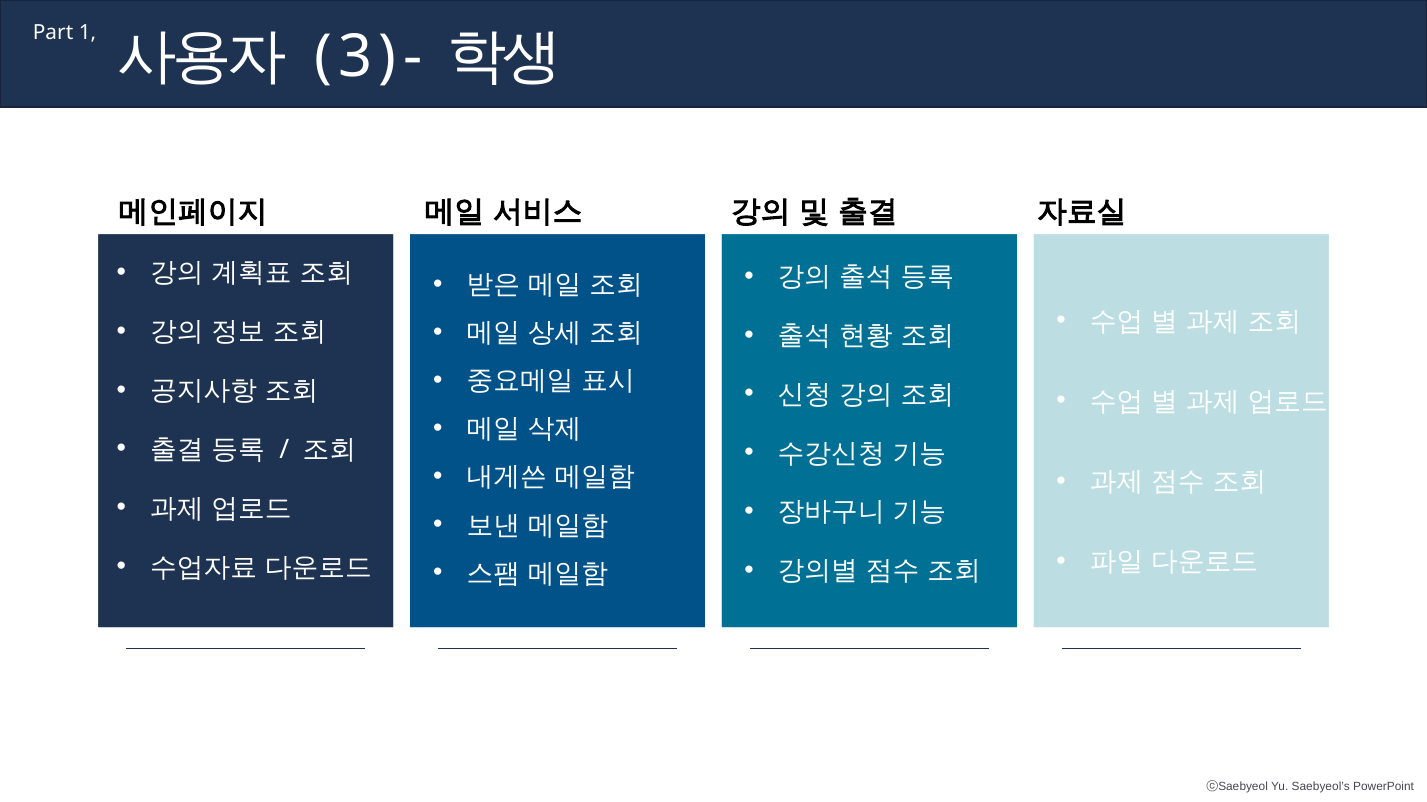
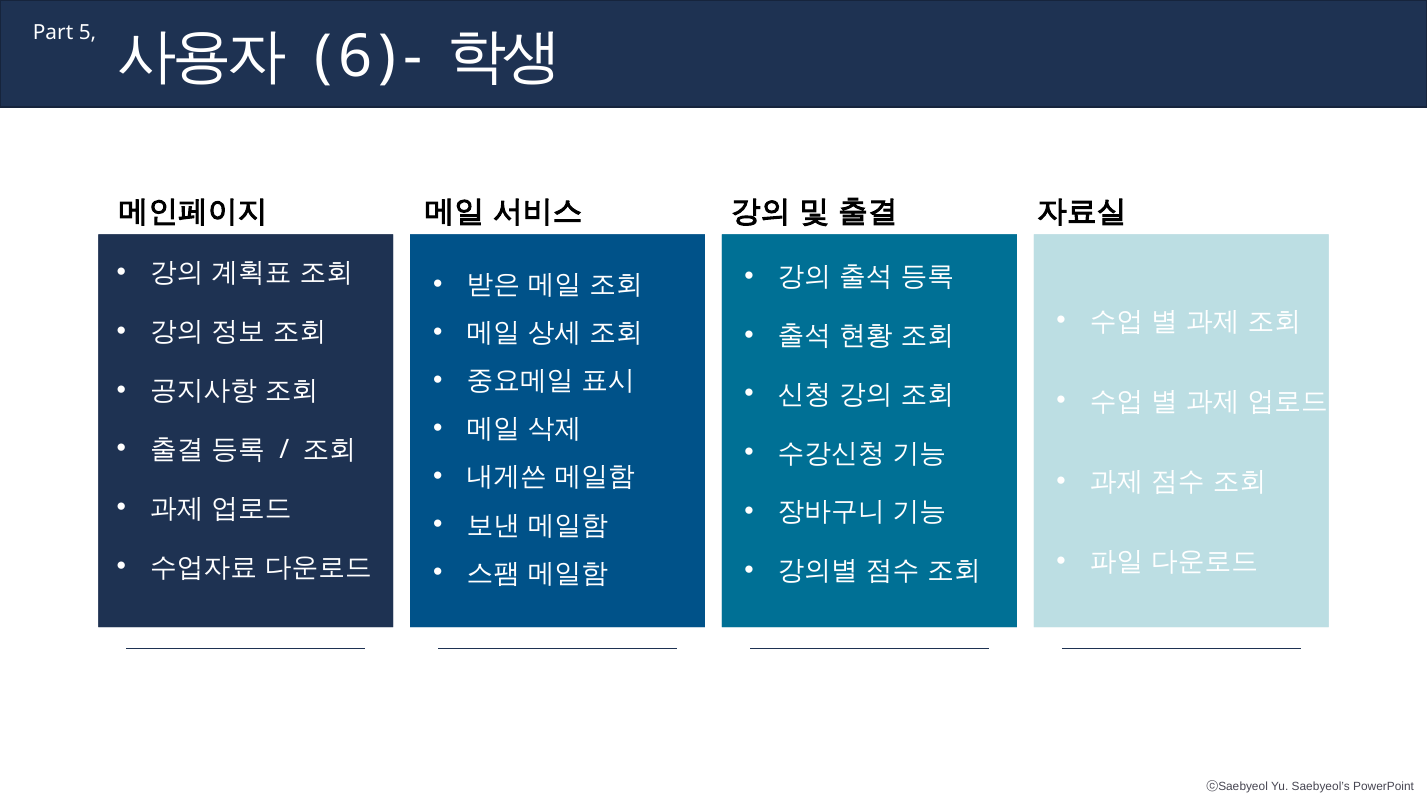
1: 1 -> 5
3: 3 -> 6
